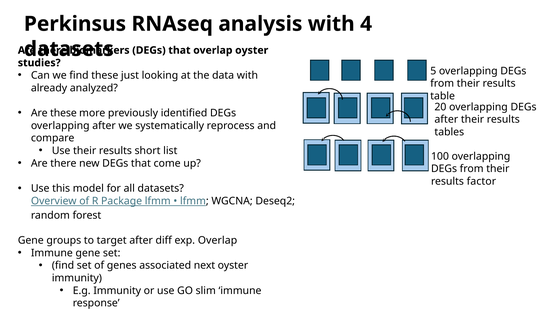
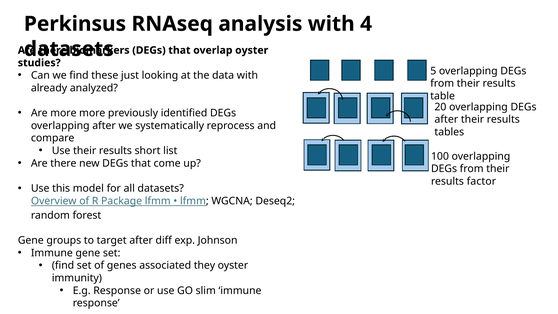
Are these: these -> more
exp Overlap: Overlap -> Johnson
next: next -> they
E.g Immunity: Immunity -> Response
